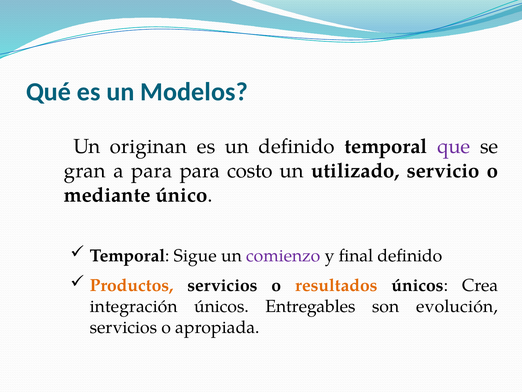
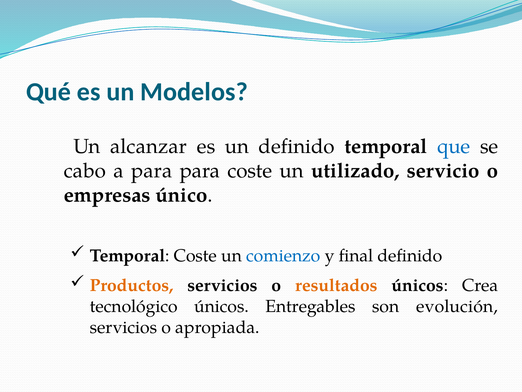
originan: originan -> alcanzar
que colour: purple -> blue
gran: gran -> cabo
para costo: costo -> coste
mediante: mediante -> empresas
Temporal Sigue: Sigue -> Coste
comienzo colour: purple -> blue
integración: integración -> tecnológico
